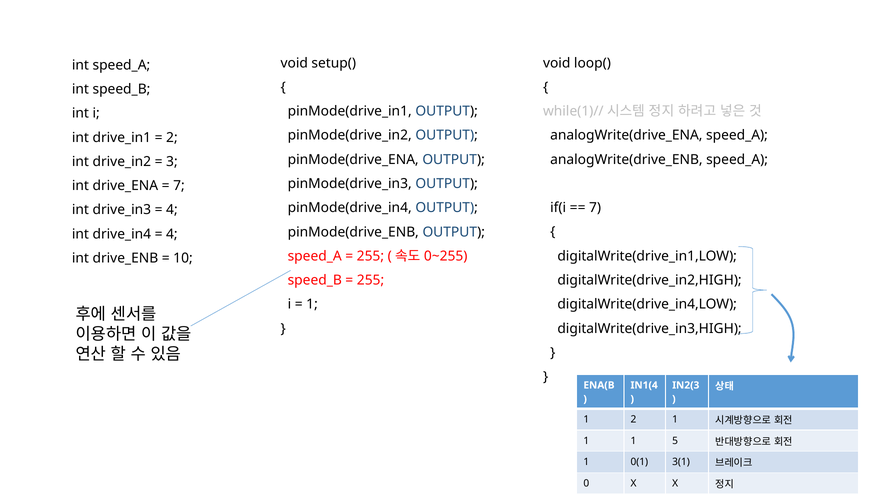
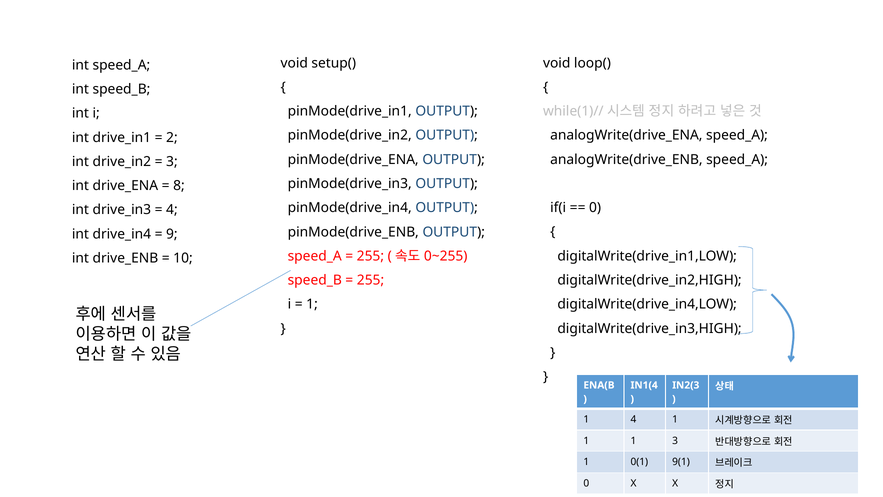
7 at (179, 186): 7 -> 8
7 at (595, 208): 7 -> 0
4 at (172, 234): 4 -> 9
1 2: 2 -> 4
1 5: 5 -> 3
3(1: 3(1 -> 9(1
